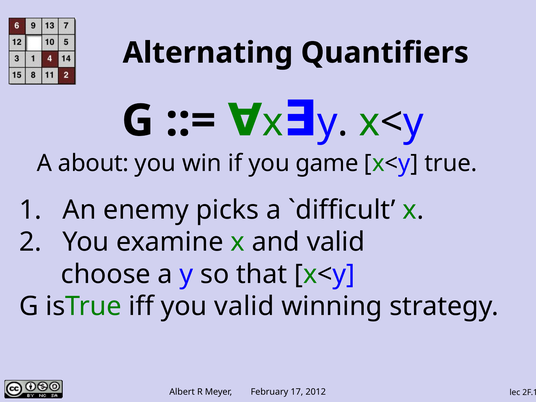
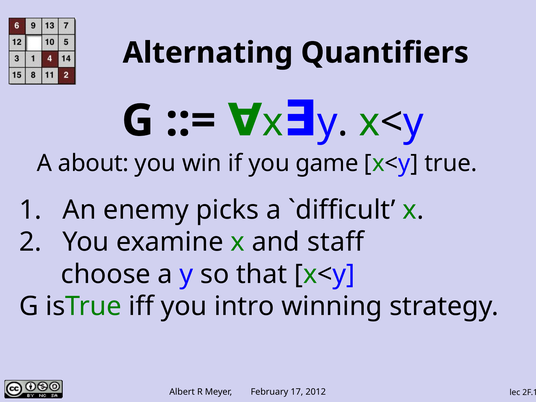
and valid: valid -> staff
you valid: valid -> intro
